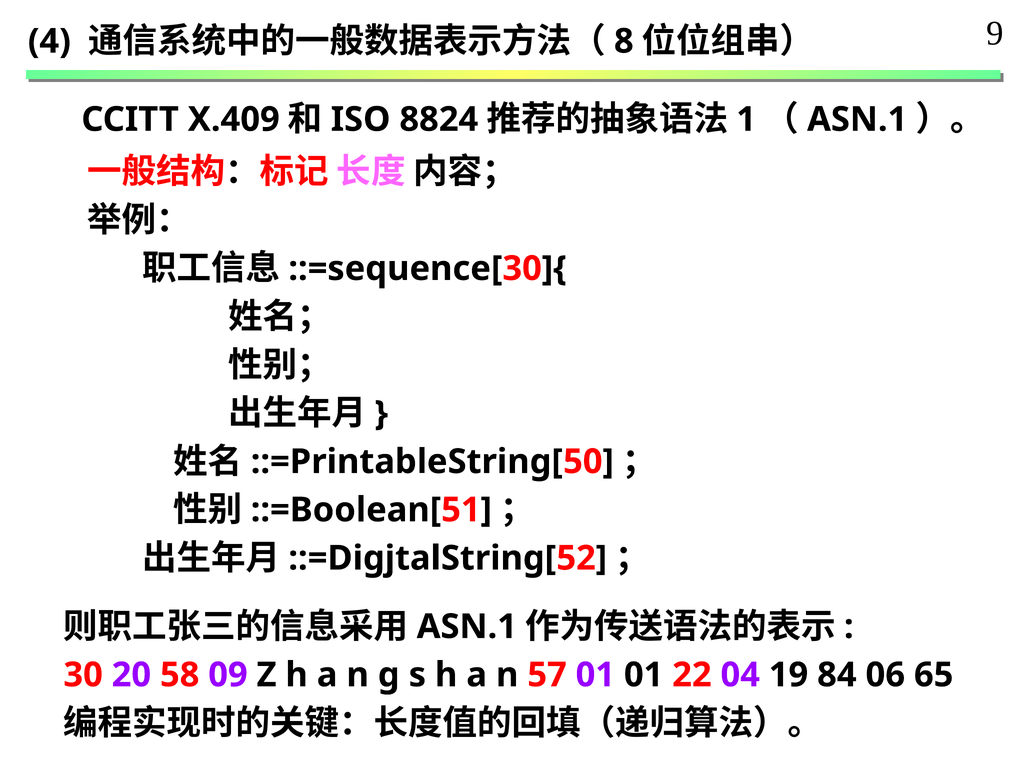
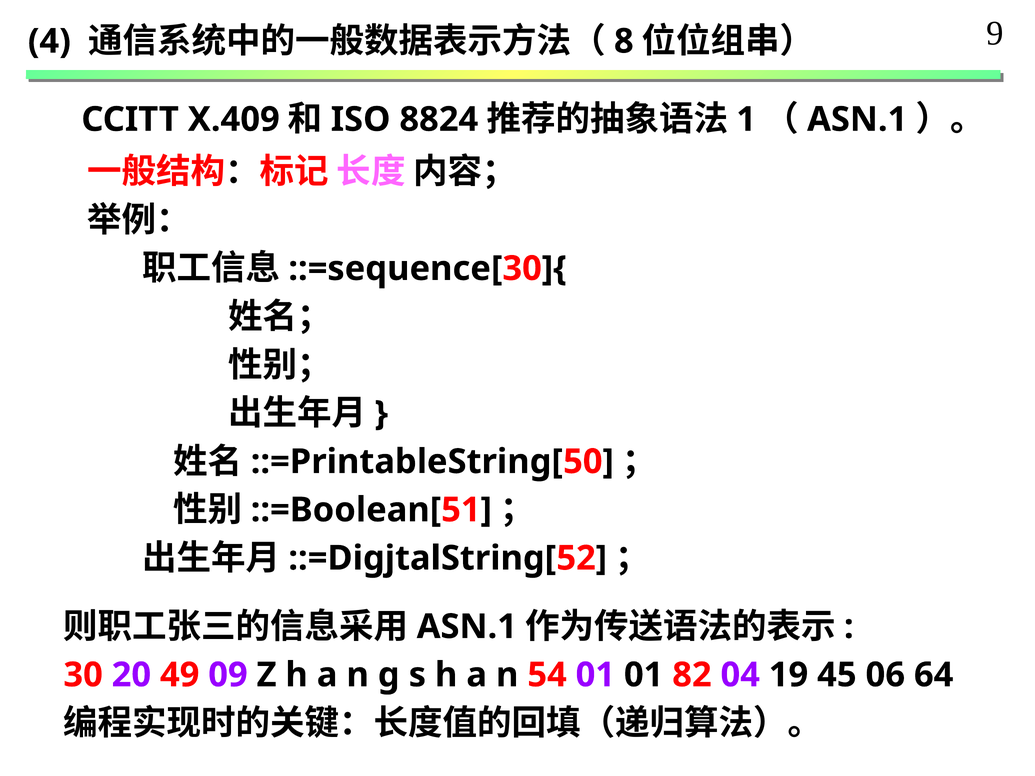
58: 58 -> 49
57: 57 -> 54
22: 22 -> 82
84: 84 -> 45
65: 65 -> 64
